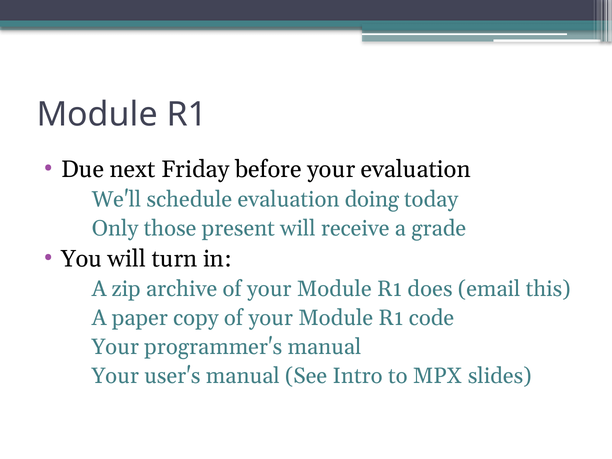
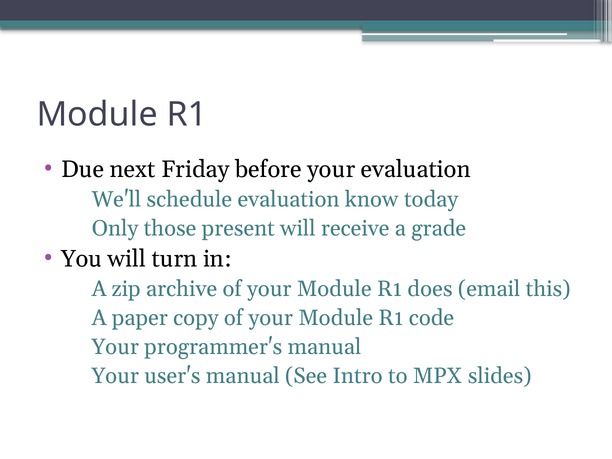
doing: doing -> know
